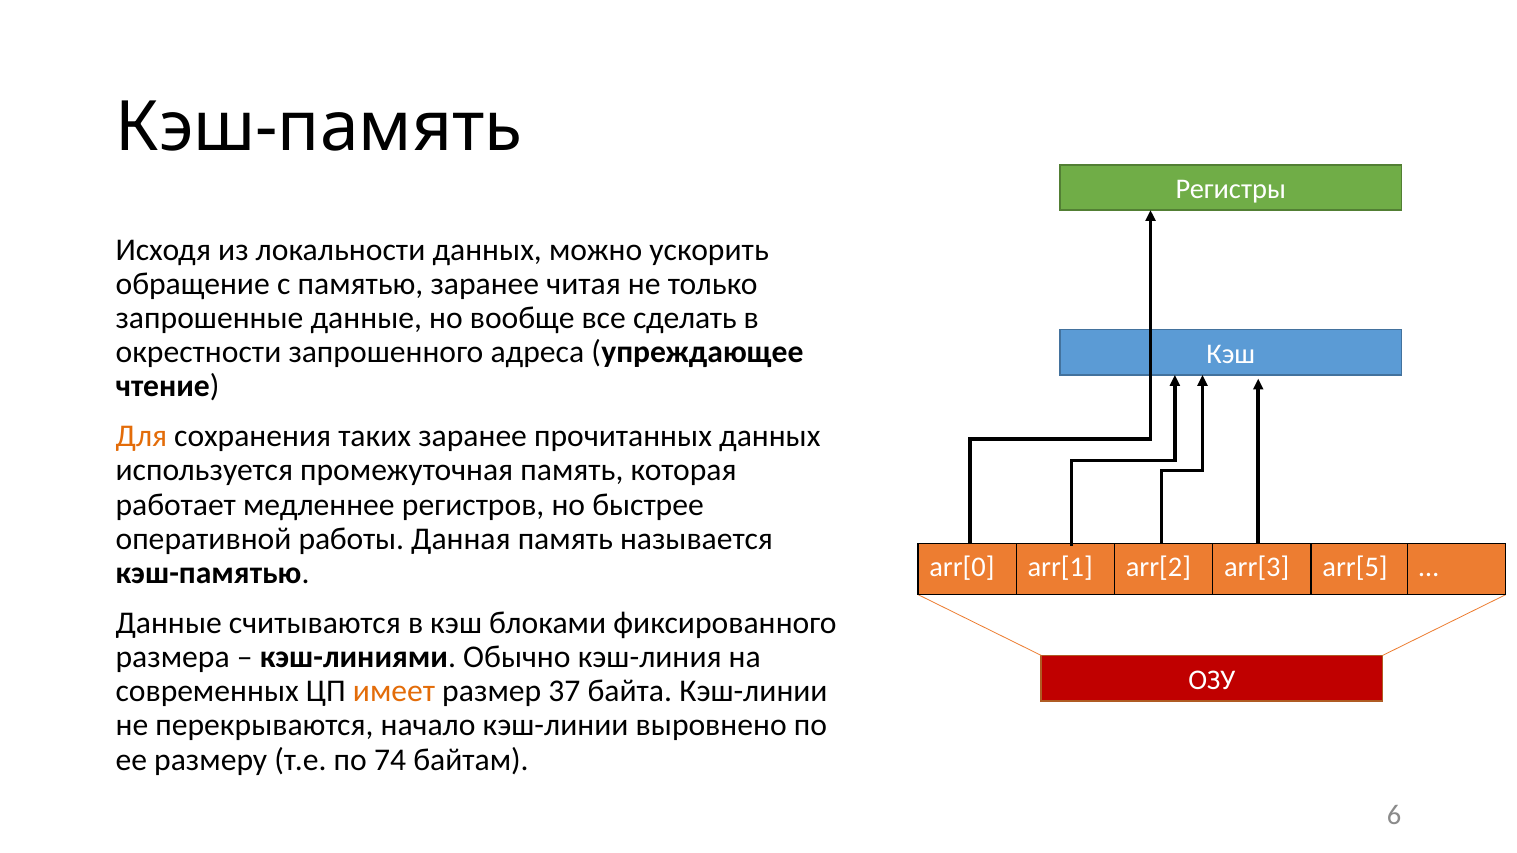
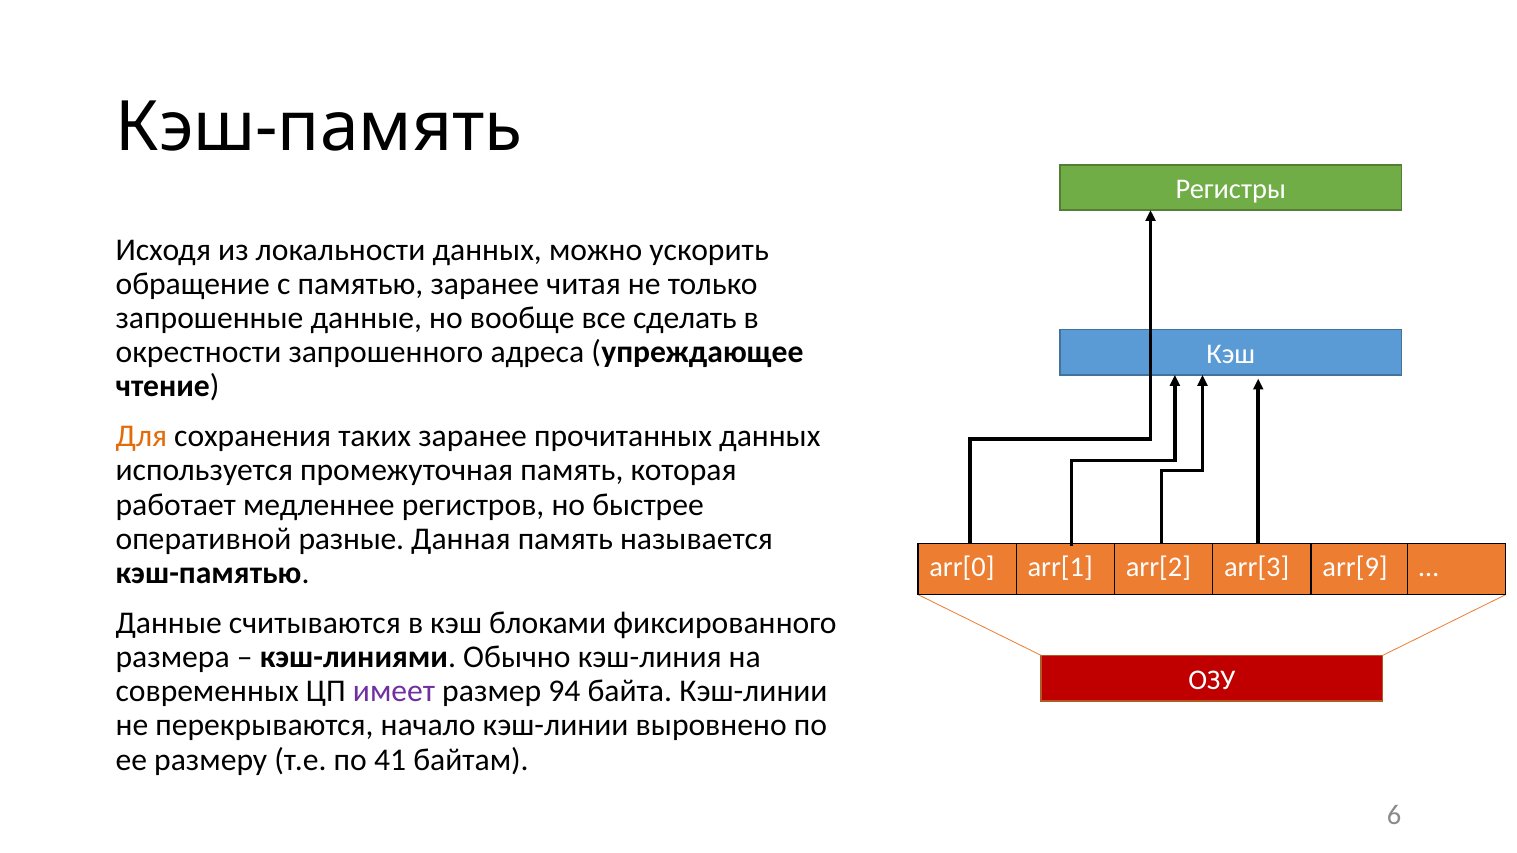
работы: работы -> разные
arr[5: arr[5 -> arr[9
имеет colour: orange -> purple
37: 37 -> 94
74: 74 -> 41
